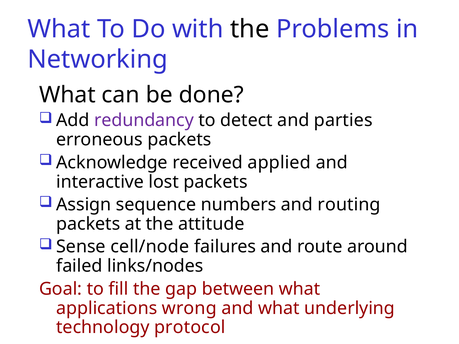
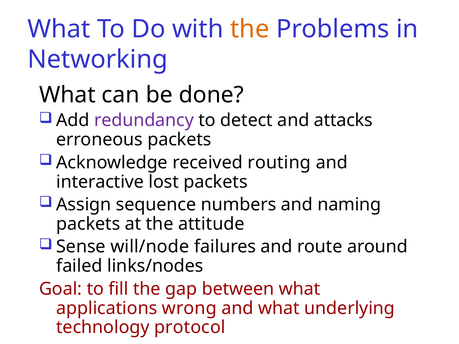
the at (250, 29) colour: black -> orange
parties: parties -> attacks
applied: applied -> routing
routing: routing -> naming
cell/node: cell/node -> will/node
